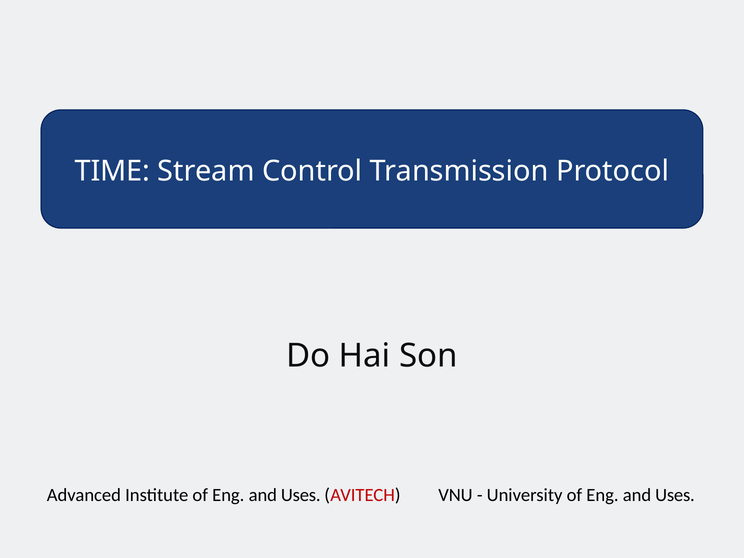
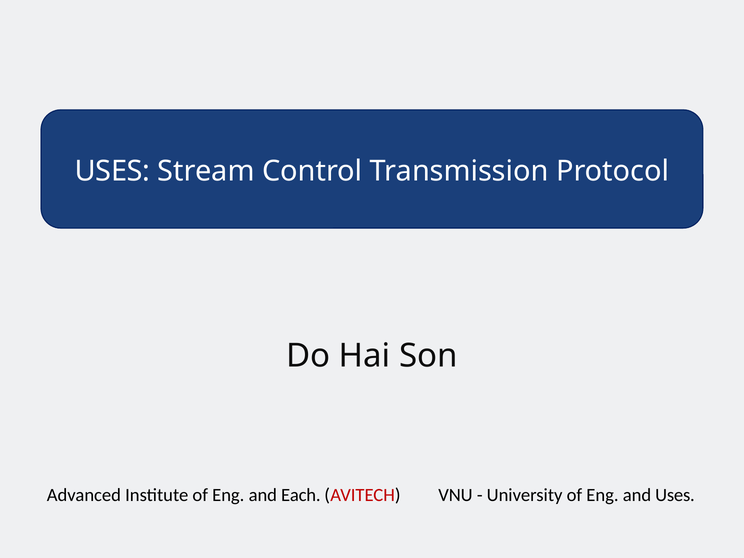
TIME at (112, 171): TIME -> USES
Uses at (301, 495): Uses -> Each
